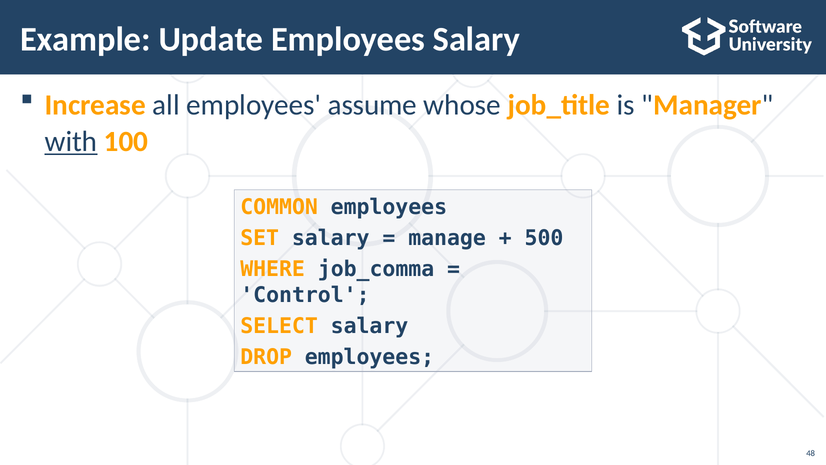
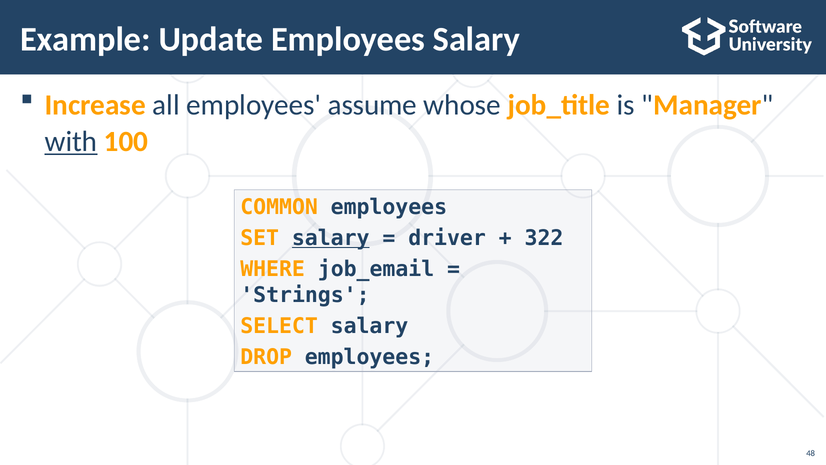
salary at (331, 238) underline: none -> present
manage: manage -> driver
500: 500 -> 322
job_comma: job_comma -> job_email
Control: Control -> Strings
